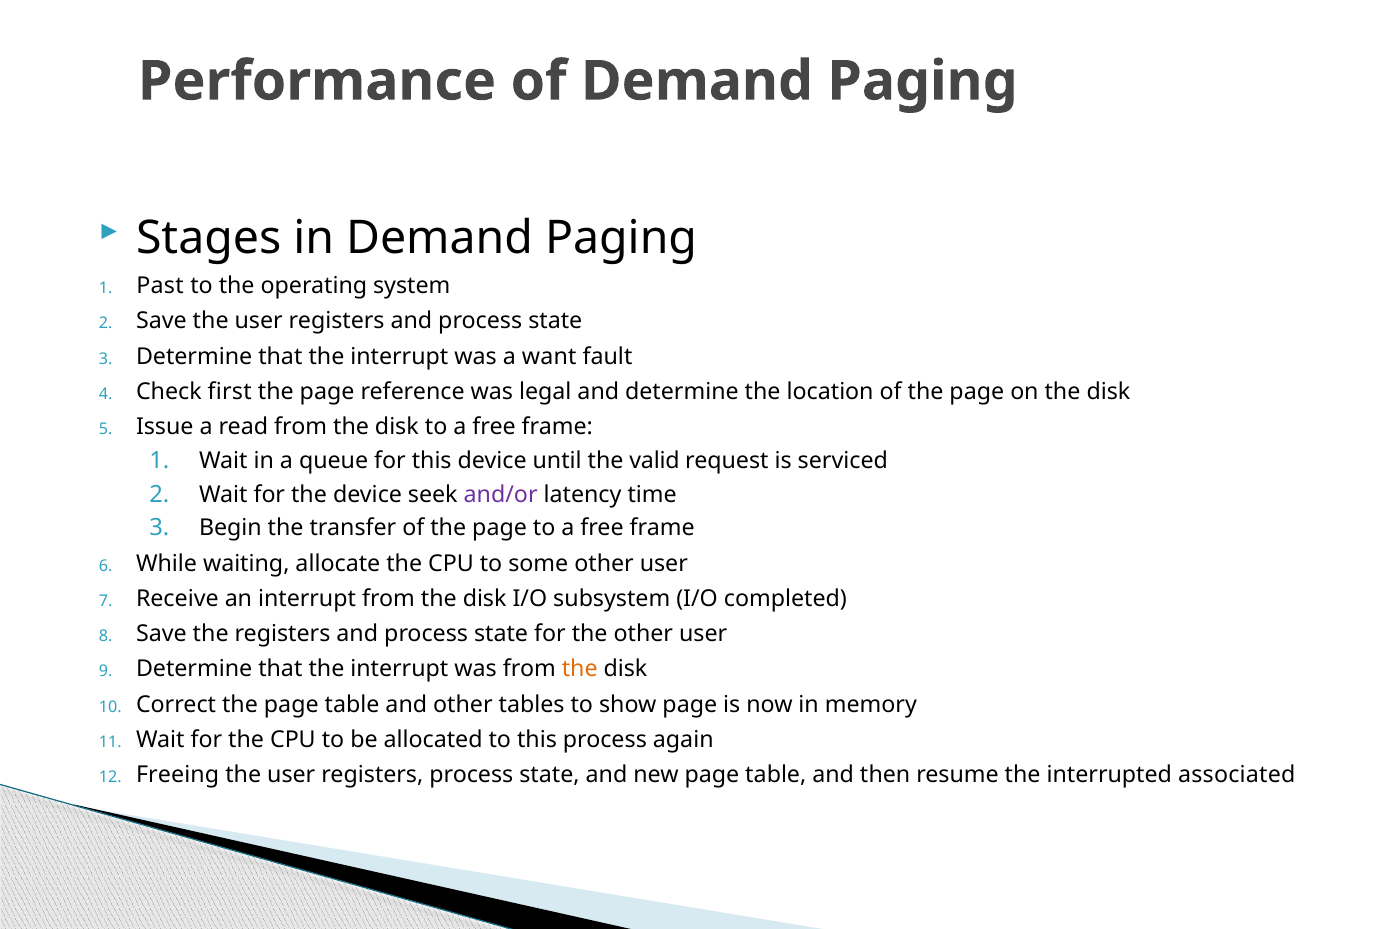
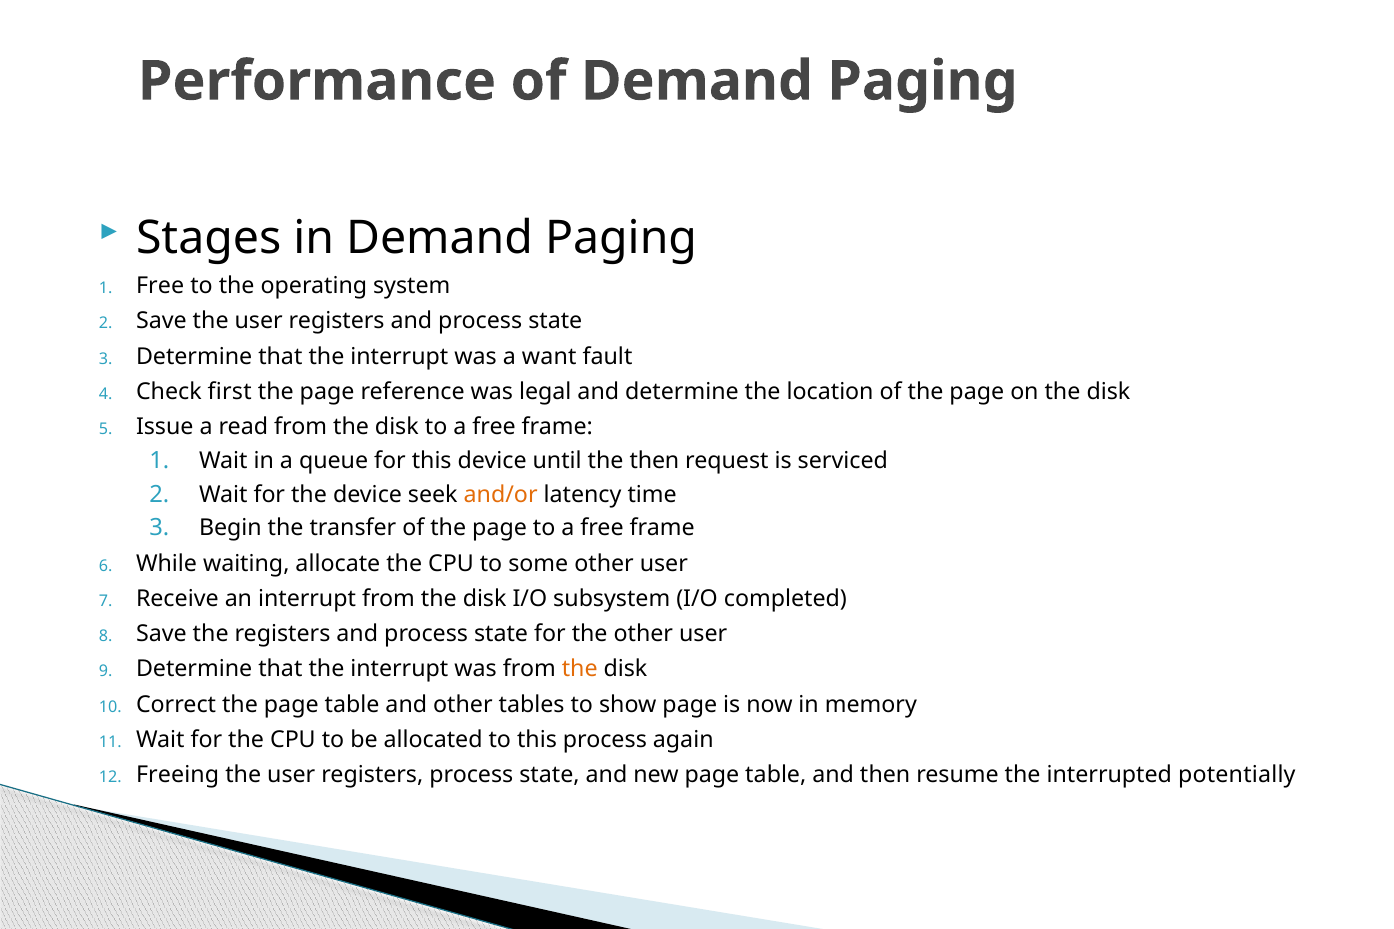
Past at (160, 286): Past -> Free
the valid: valid -> then
and/or colour: purple -> orange
associated: associated -> potentially
